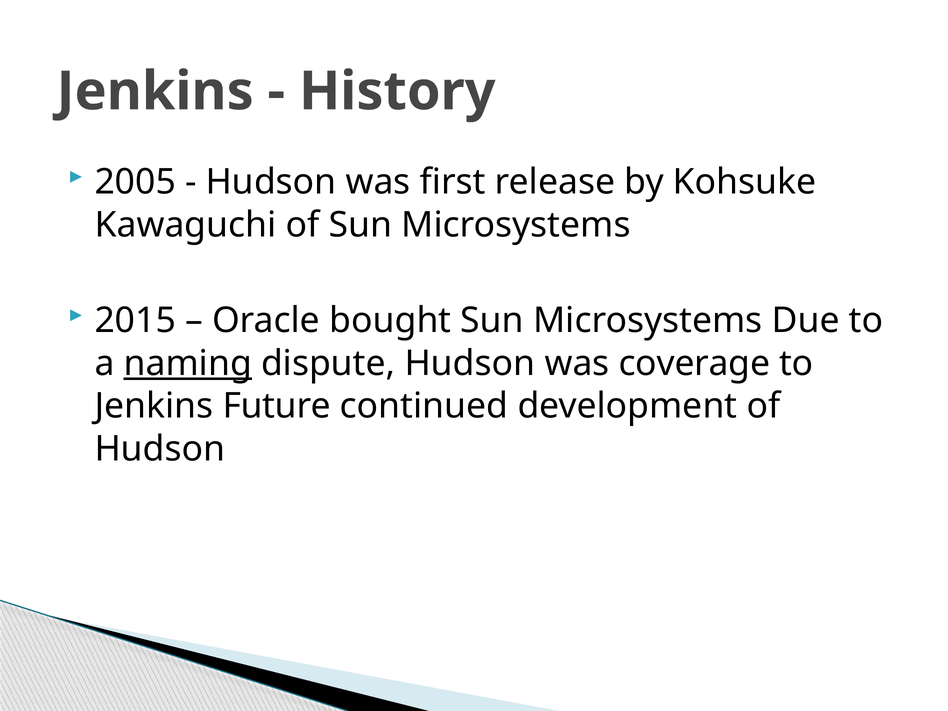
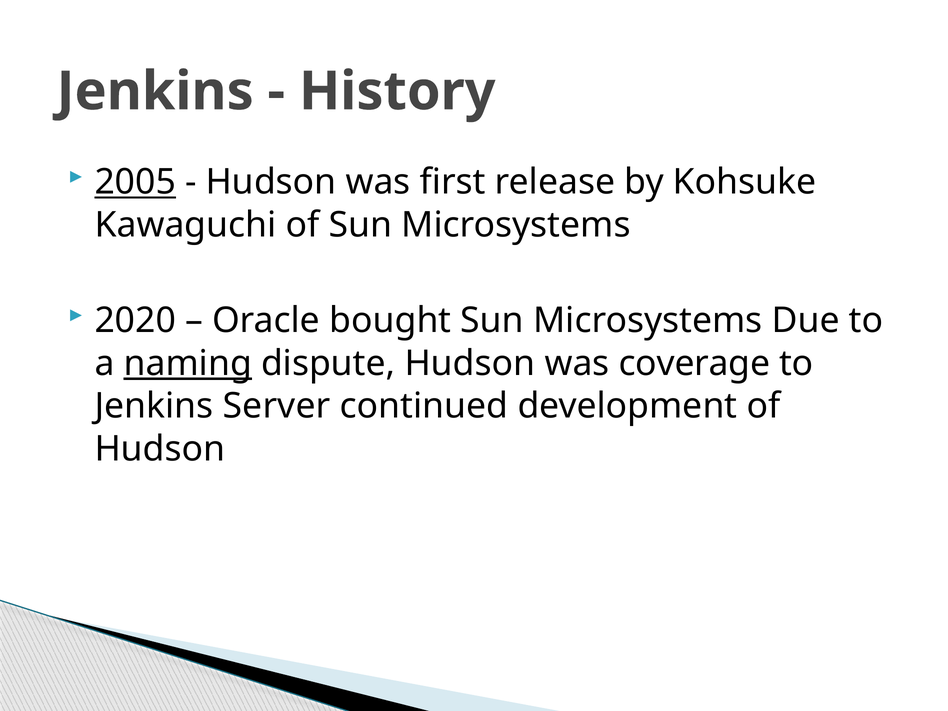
2005 underline: none -> present
2015: 2015 -> 2020
Future: Future -> Server
